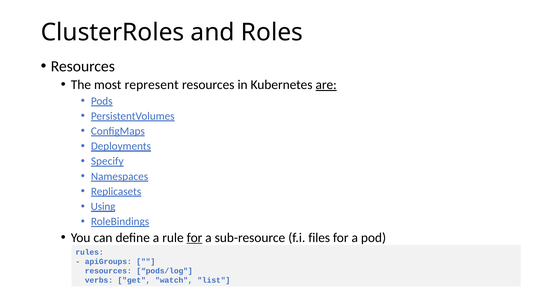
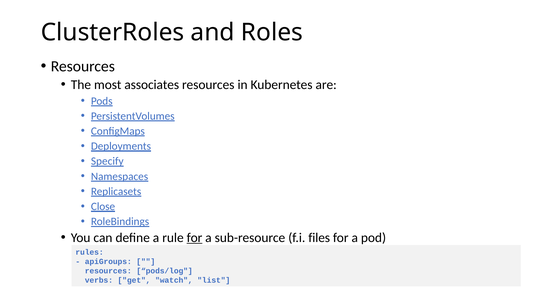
represent: represent -> associates
are underline: present -> none
Using: Using -> Close
